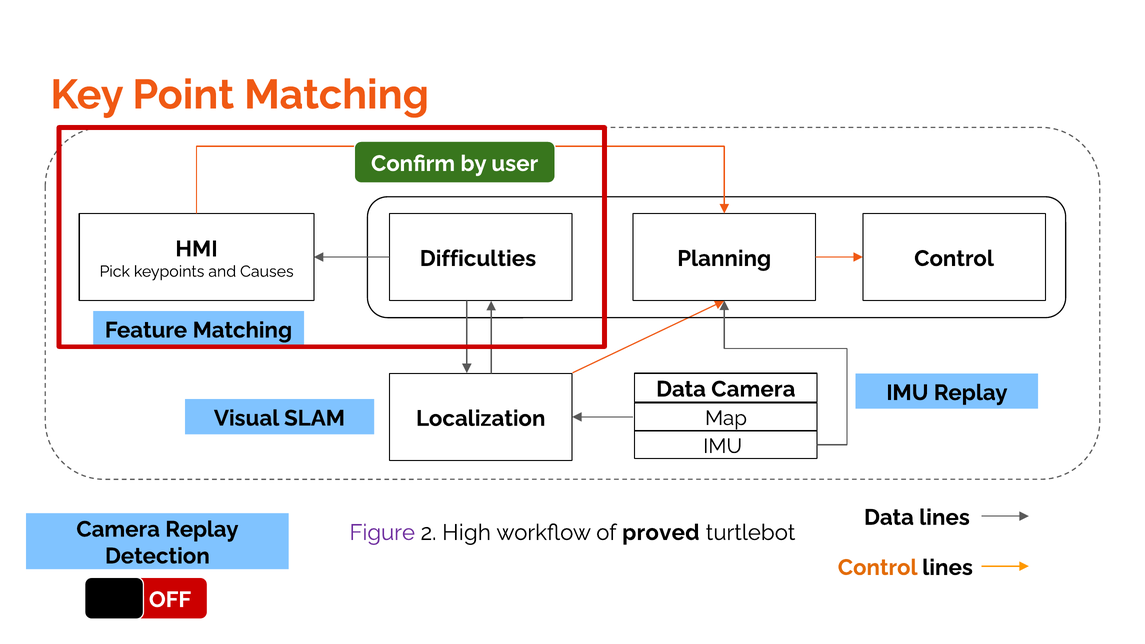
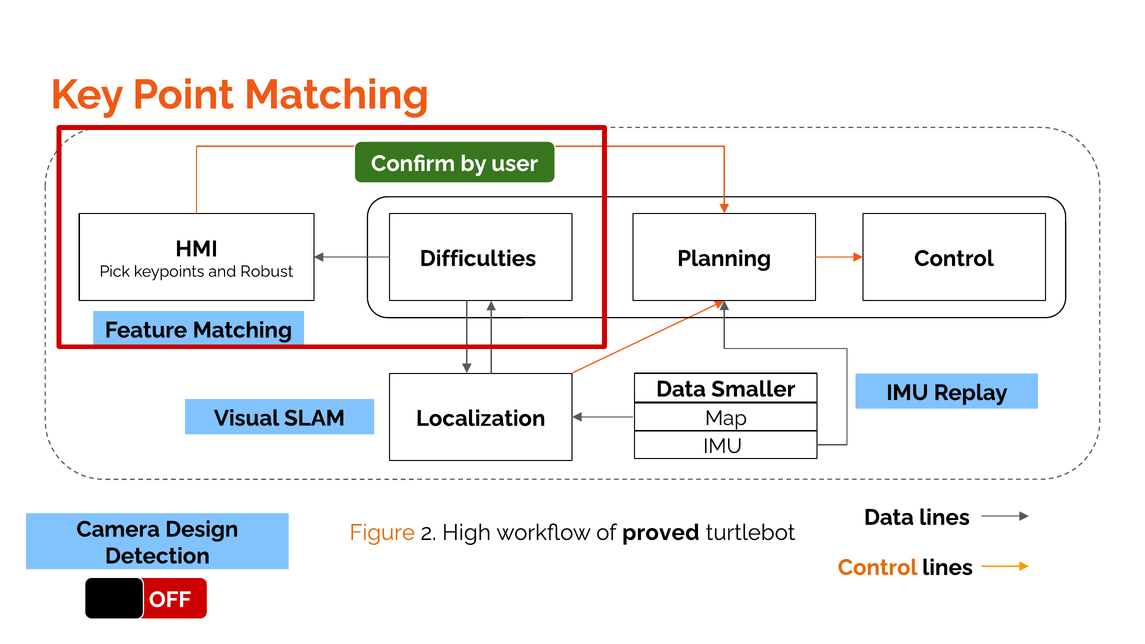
Causes: Causes -> Robust
Data Camera: Camera -> Smaller
Camera Replay: Replay -> Design
Figure colour: purple -> orange
